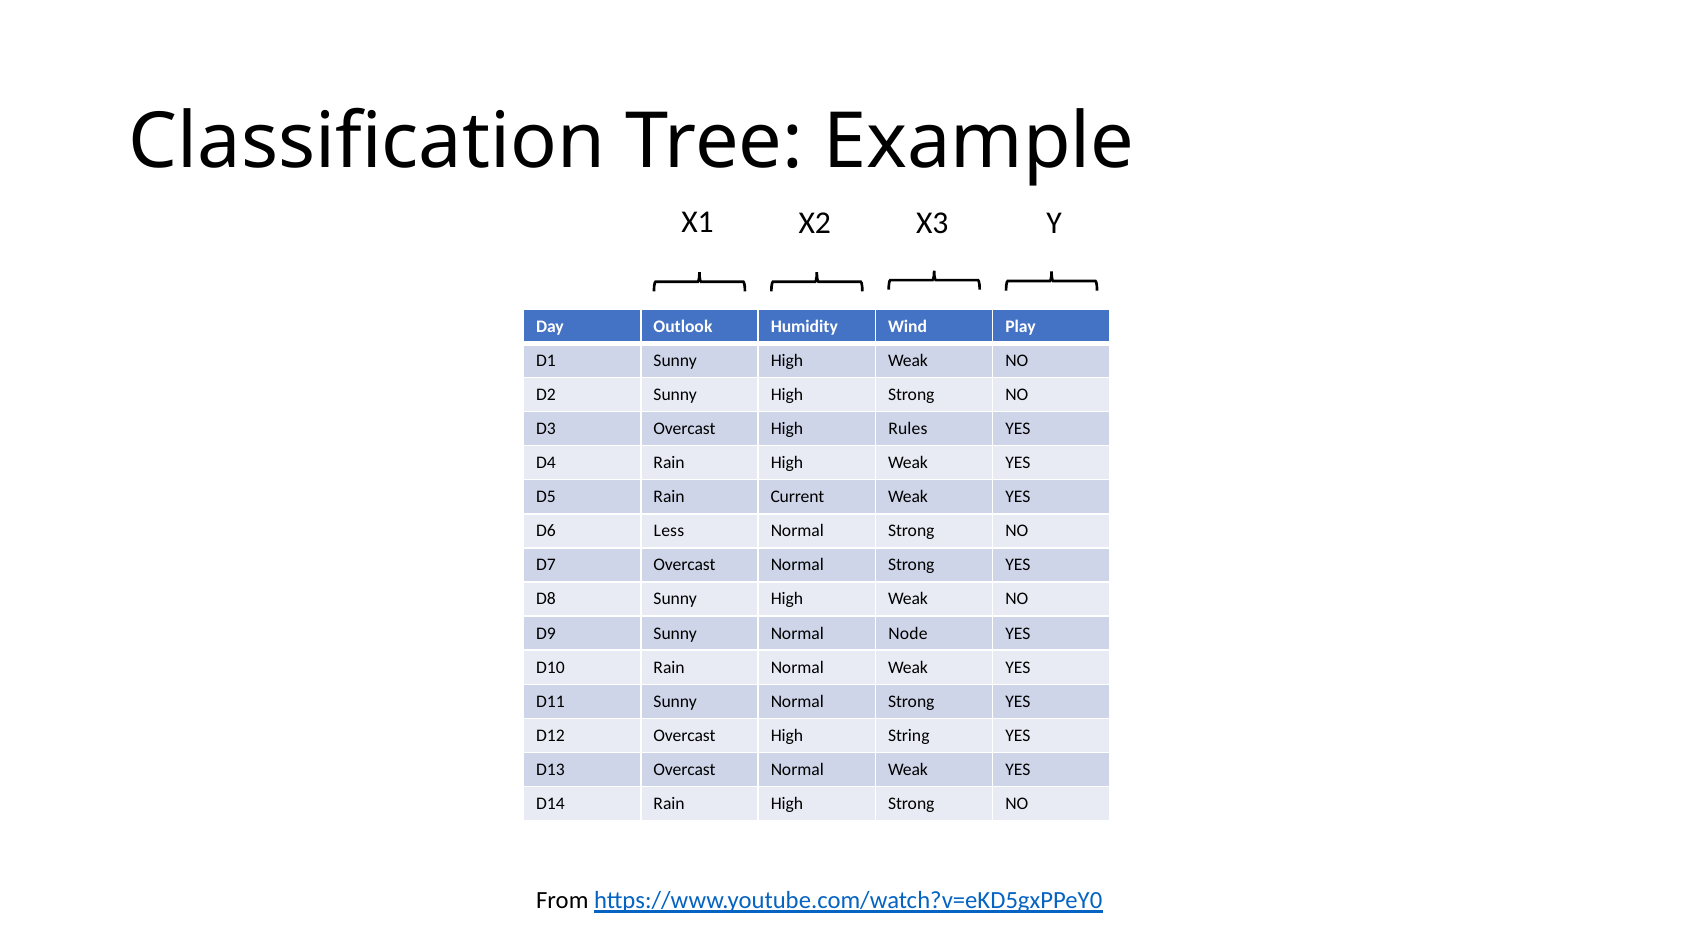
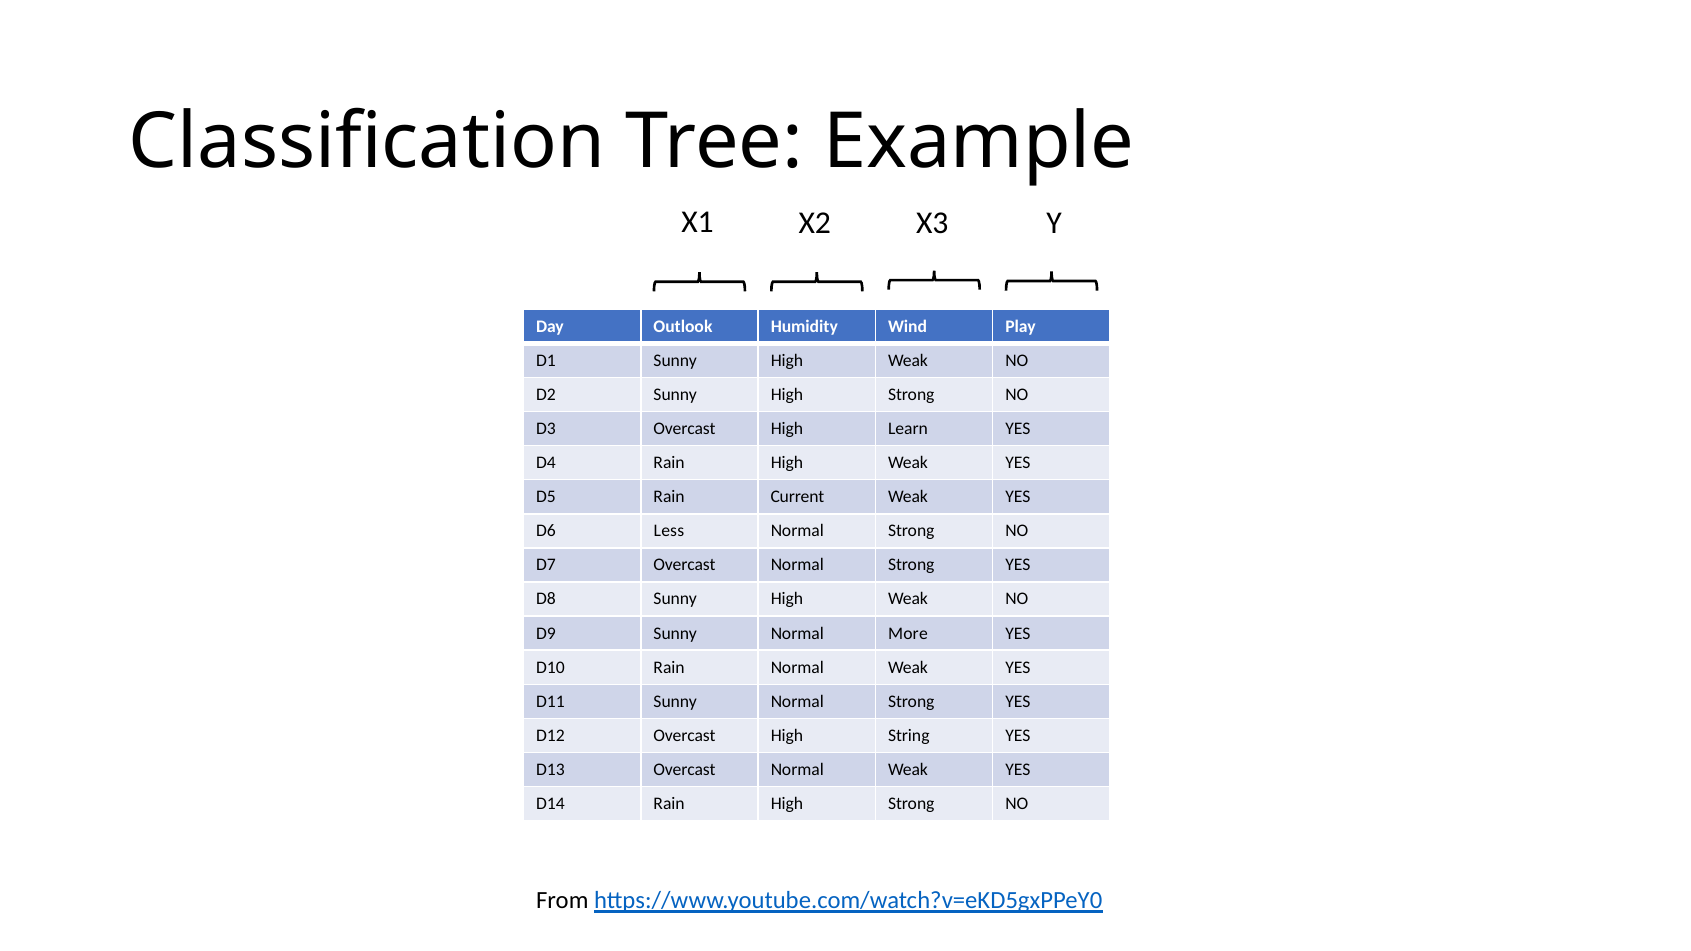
Rules: Rules -> Learn
Node: Node -> More
